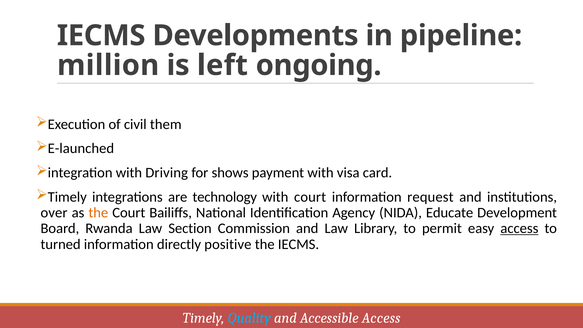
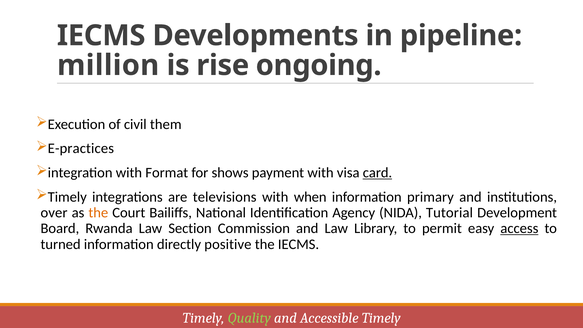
left: left -> rise
E-launched: E-launched -> E-practices
Driving: Driving -> Format
card underline: none -> present
technology: technology -> televisions
with court: court -> when
request: request -> primary
Educate: Educate -> Tutorial
Quality colour: light blue -> light green
Accessible Access: Access -> Timely
